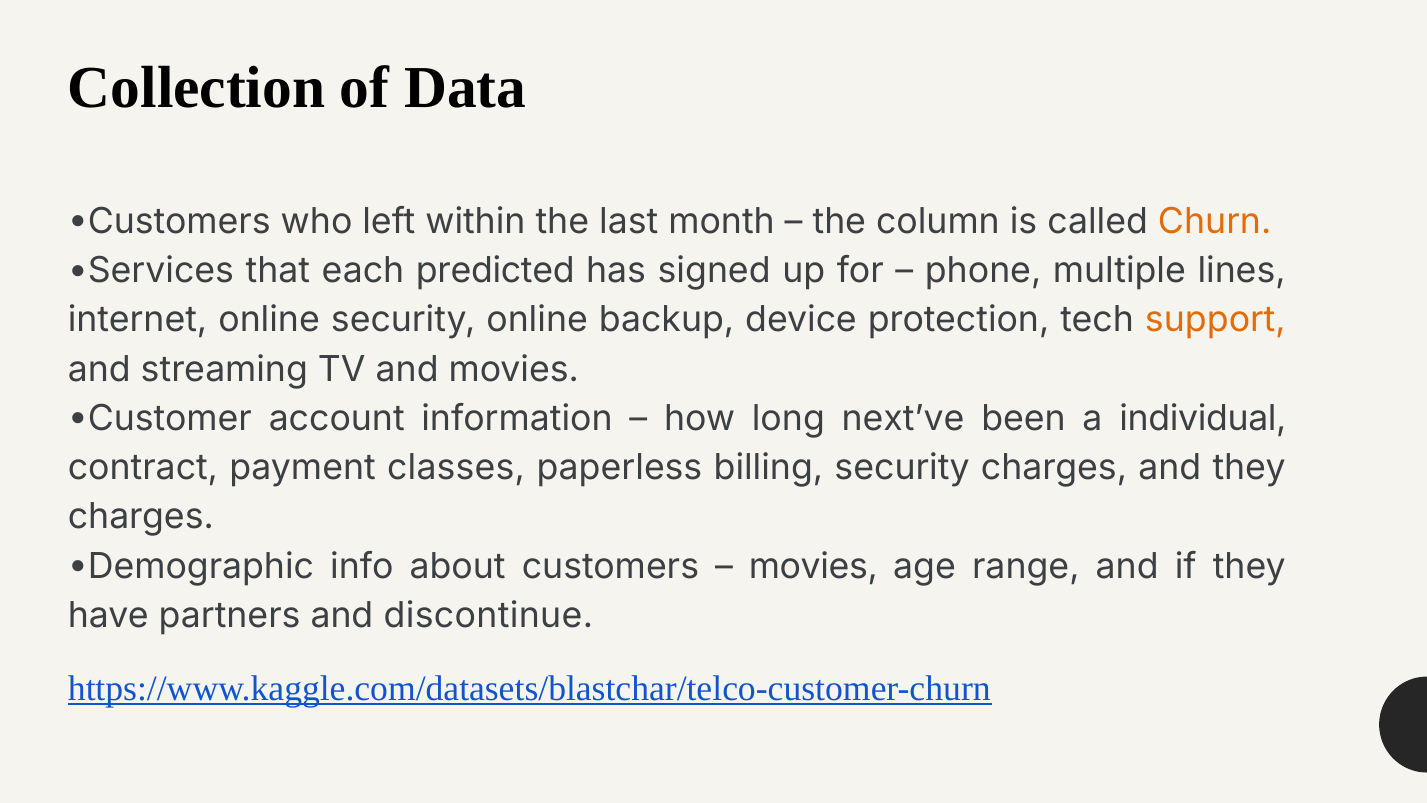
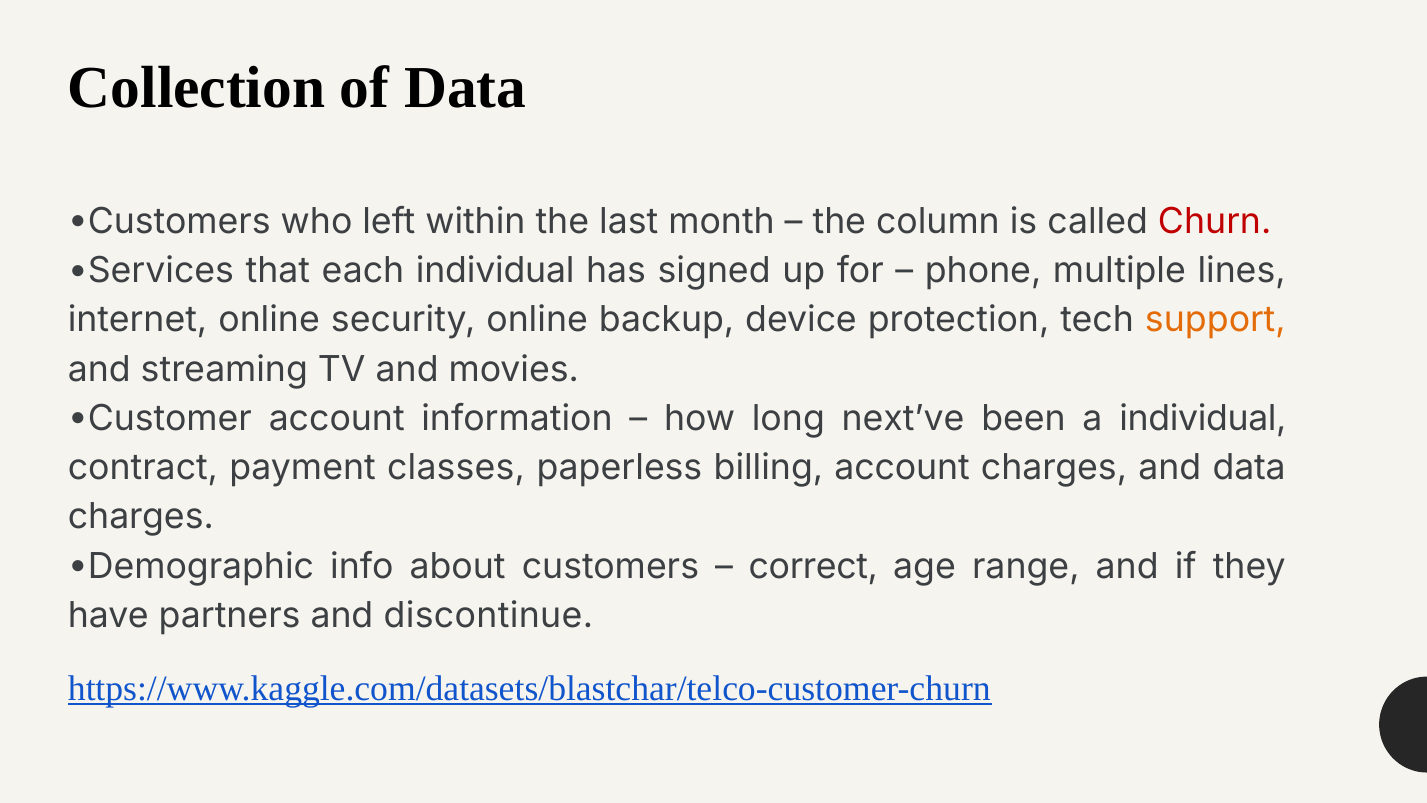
Churn colour: orange -> red
each predicted: predicted -> individual
billing security: security -> account
and they: they -> data
movies at (813, 566): movies -> correct
